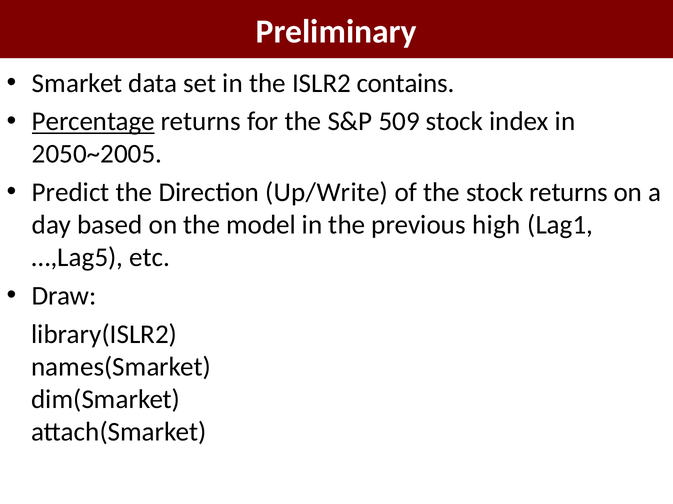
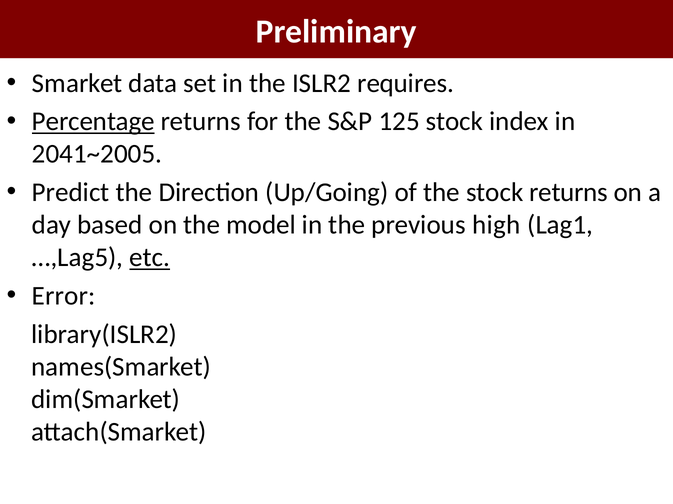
contains: contains -> requires
509: 509 -> 125
2050~2005: 2050~2005 -> 2041~2005
Up/Write: Up/Write -> Up/Going
etc underline: none -> present
Draw: Draw -> Error
